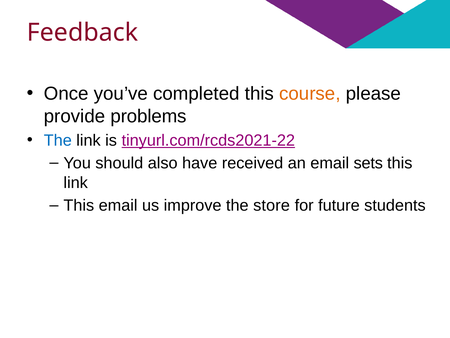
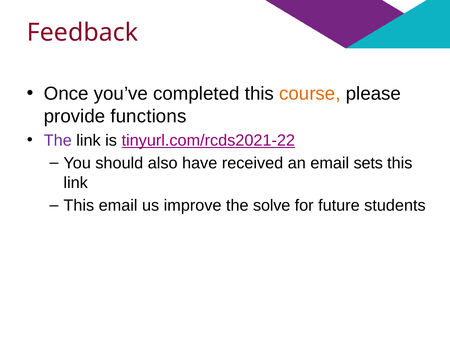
problems: problems -> functions
The at (58, 140) colour: blue -> purple
store: store -> solve
